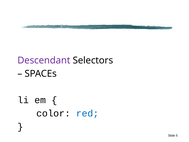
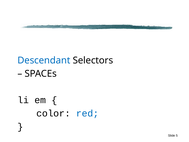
Descendant colour: purple -> blue
